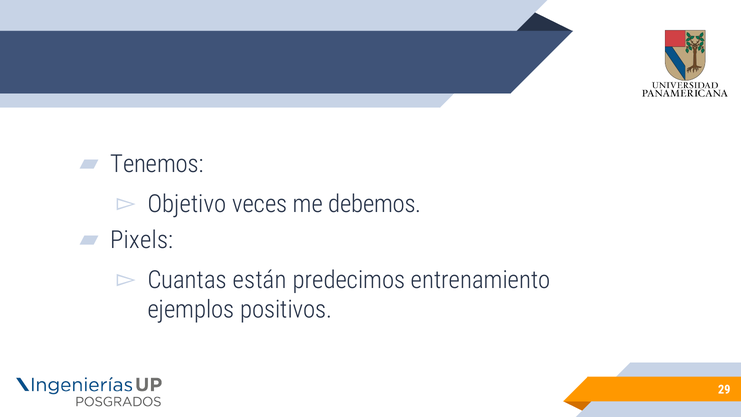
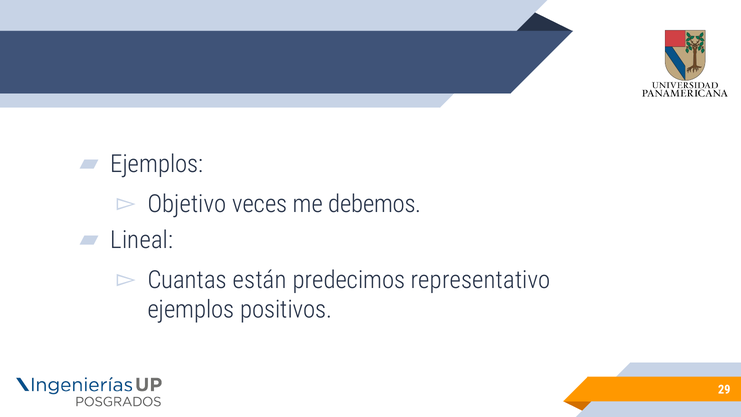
Tenemos at (157, 164): Tenemos -> Ejemplos
Pixels: Pixels -> Lineal
entrenamiento: entrenamiento -> representativo
